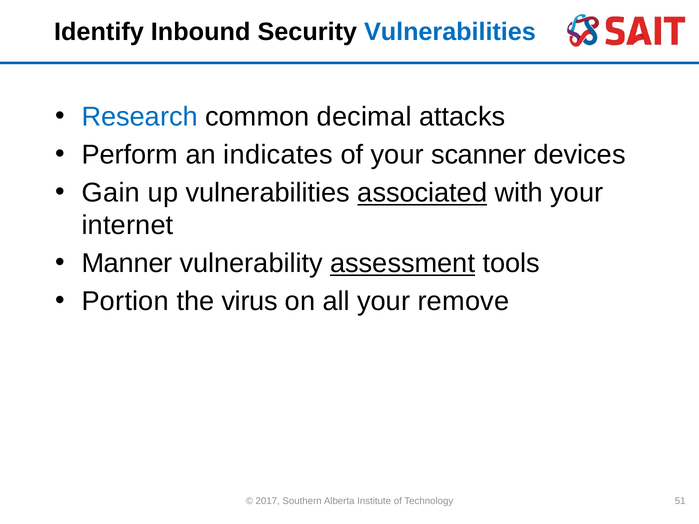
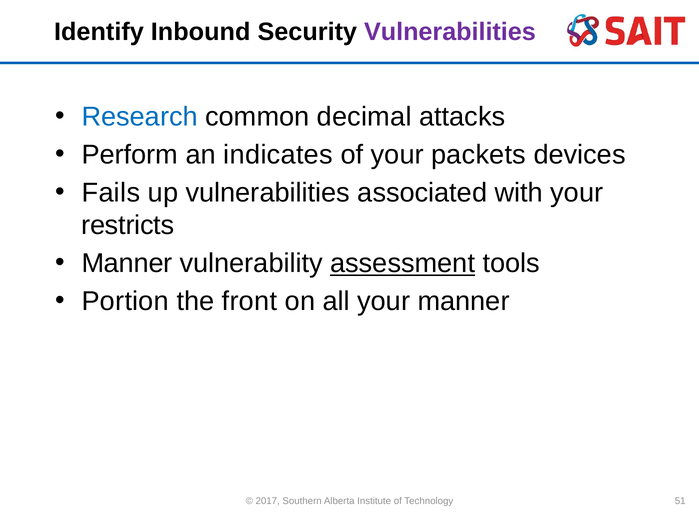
Vulnerabilities at (450, 32) colour: blue -> purple
scanner: scanner -> packets
Gain: Gain -> Fails
associated underline: present -> none
internet: internet -> restricts
virus: virus -> front
your remove: remove -> manner
